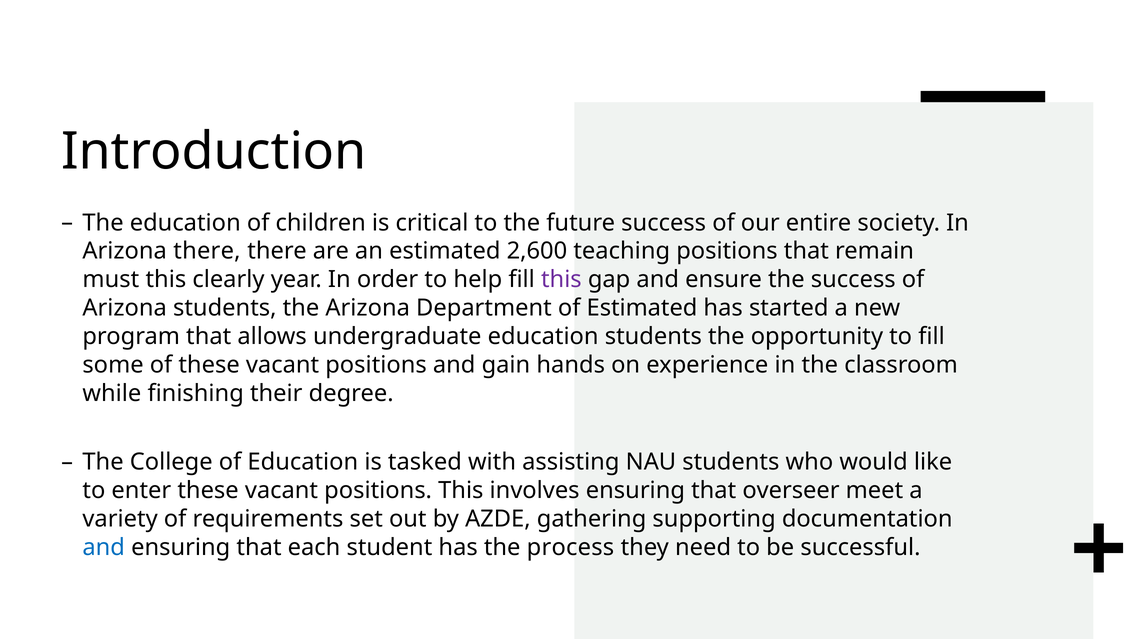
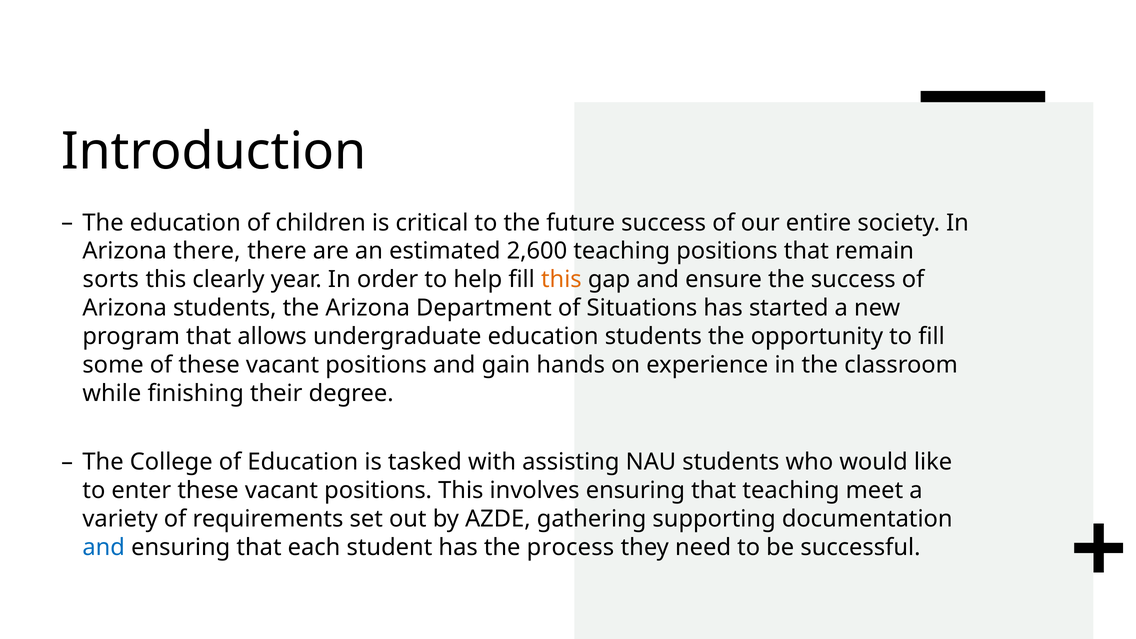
must: must -> sorts
this at (561, 280) colour: purple -> orange
of Estimated: Estimated -> Situations
that overseer: overseer -> teaching
